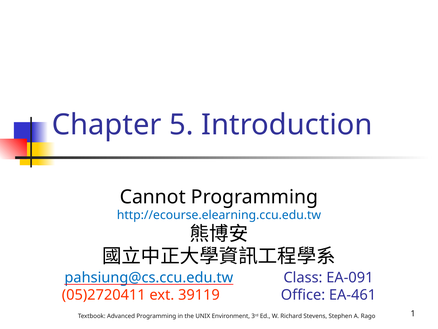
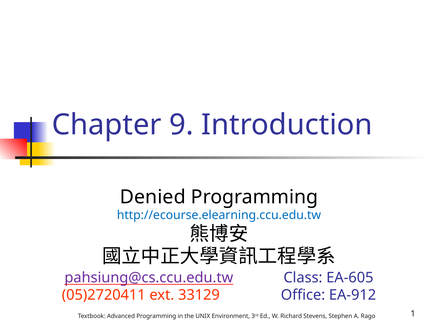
5: 5 -> 9
Cannot: Cannot -> Denied
pahsiung@cs.ccu.edu.tw colour: blue -> purple
EA-091: EA-091 -> EA-605
39119: 39119 -> 33129
EA-461: EA-461 -> EA-912
